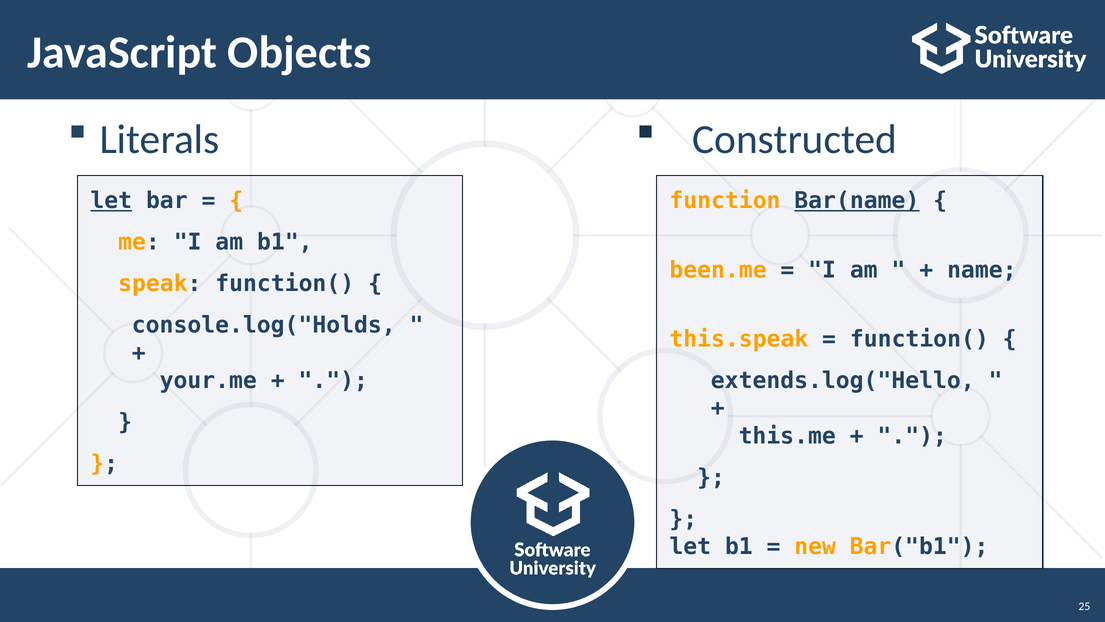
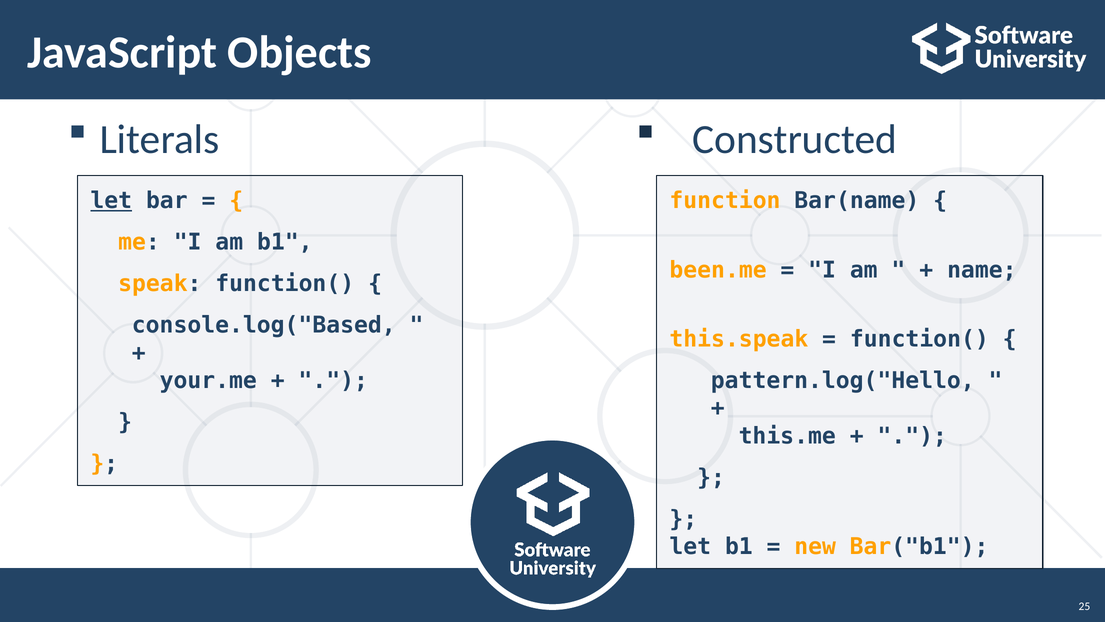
Bar(name underline: present -> none
console.log("Holds: console.log("Holds -> console.log("Based
extends.log("Hello: extends.log("Hello -> pattern.log("Hello
